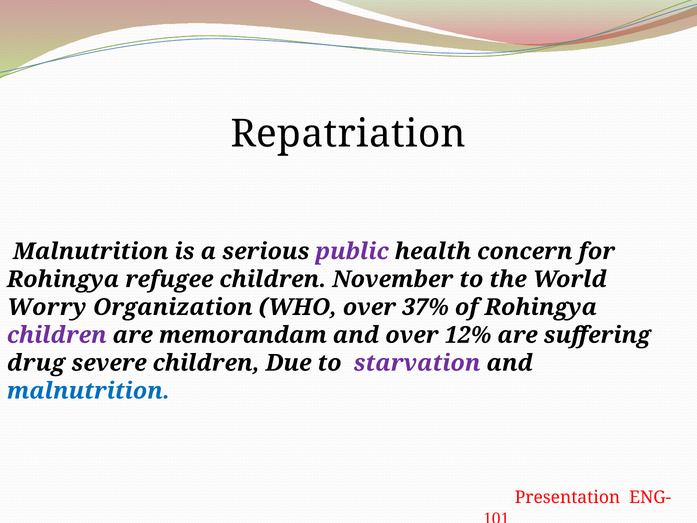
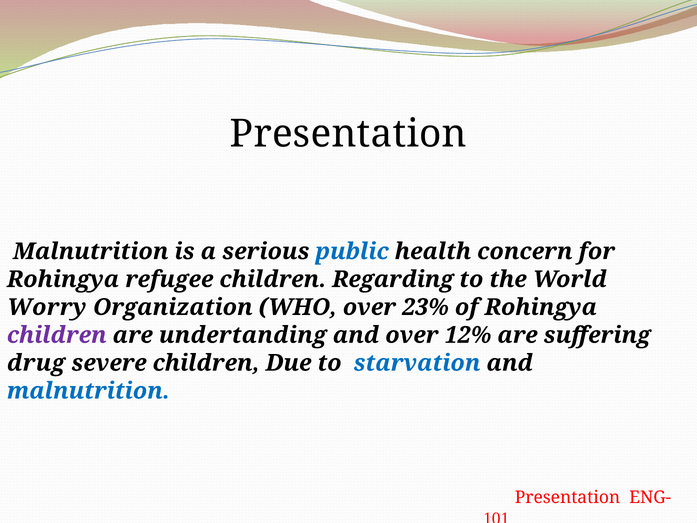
Repatriation at (348, 134): Repatriation -> Presentation
public colour: purple -> blue
November: November -> Regarding
37%: 37% -> 23%
memorandam: memorandam -> undertanding
starvation colour: purple -> blue
